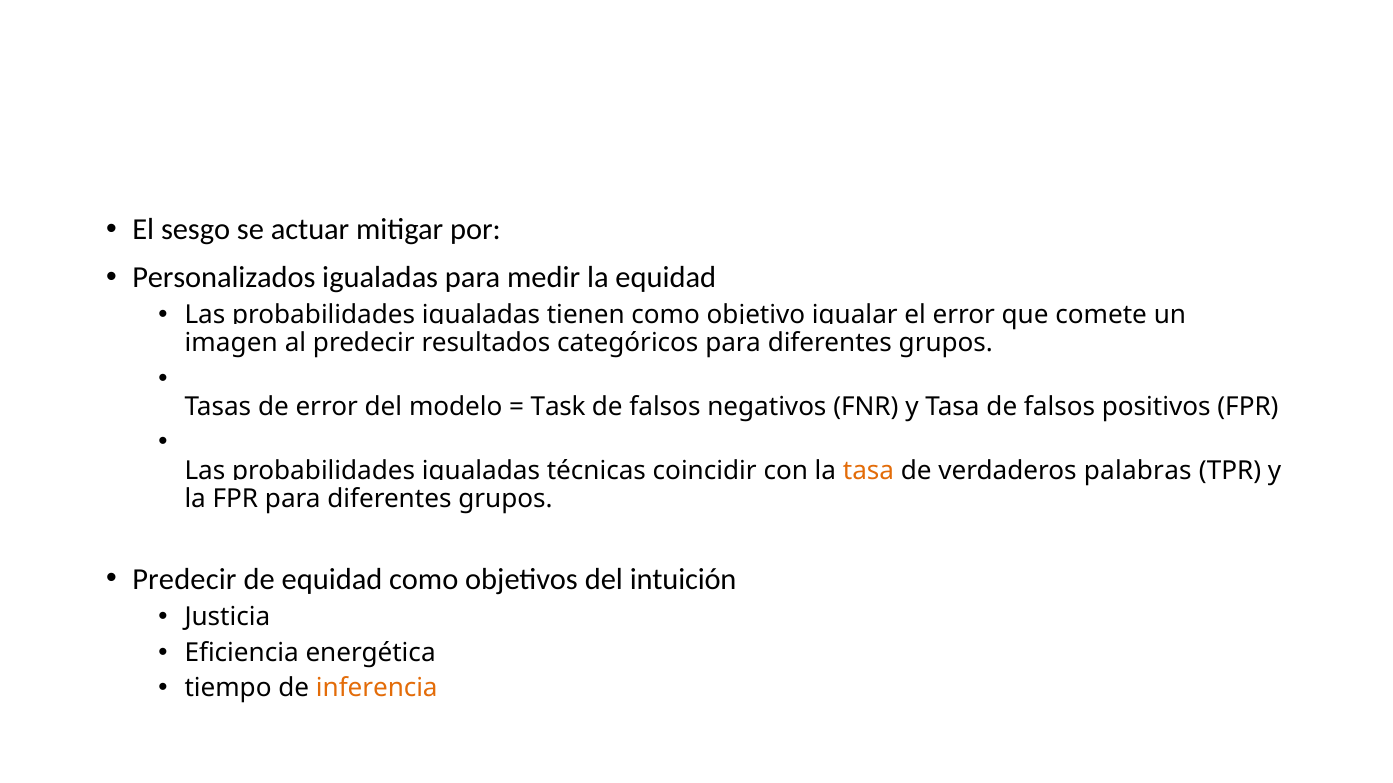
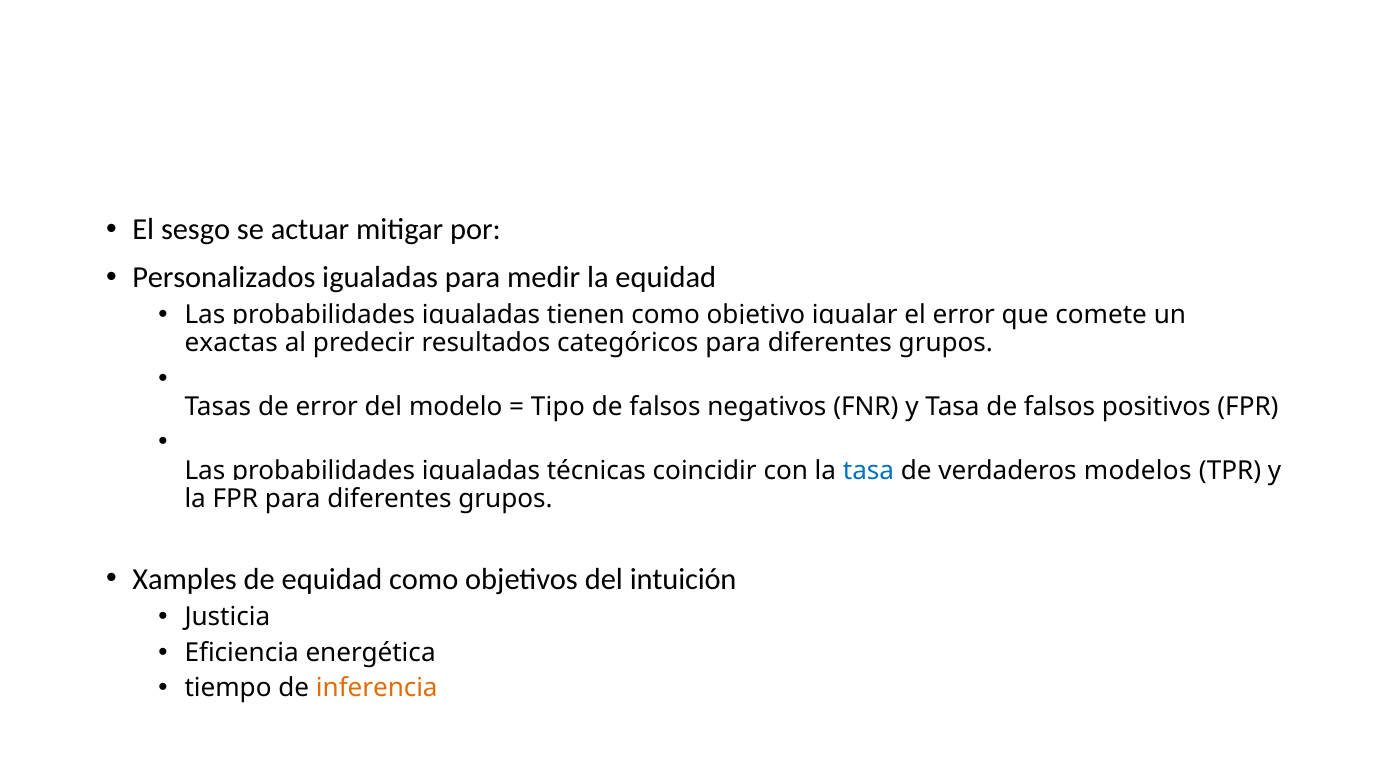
imagen: imagen -> exactas
Task: Task -> Tipo
tasa at (868, 471) colour: orange -> blue
palabras: palabras -> modelos
Predecir at (184, 580): Predecir -> Xamples
